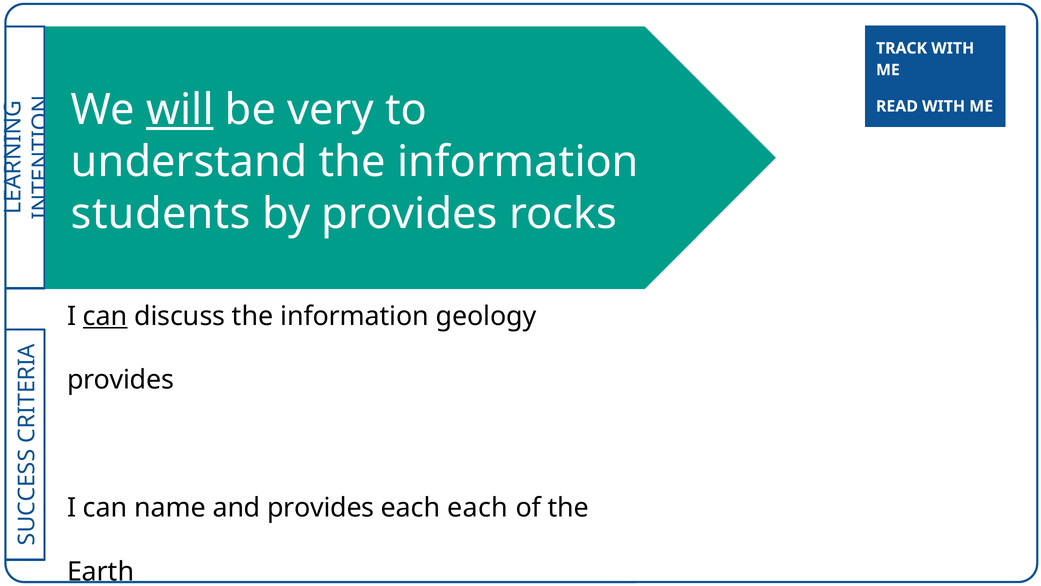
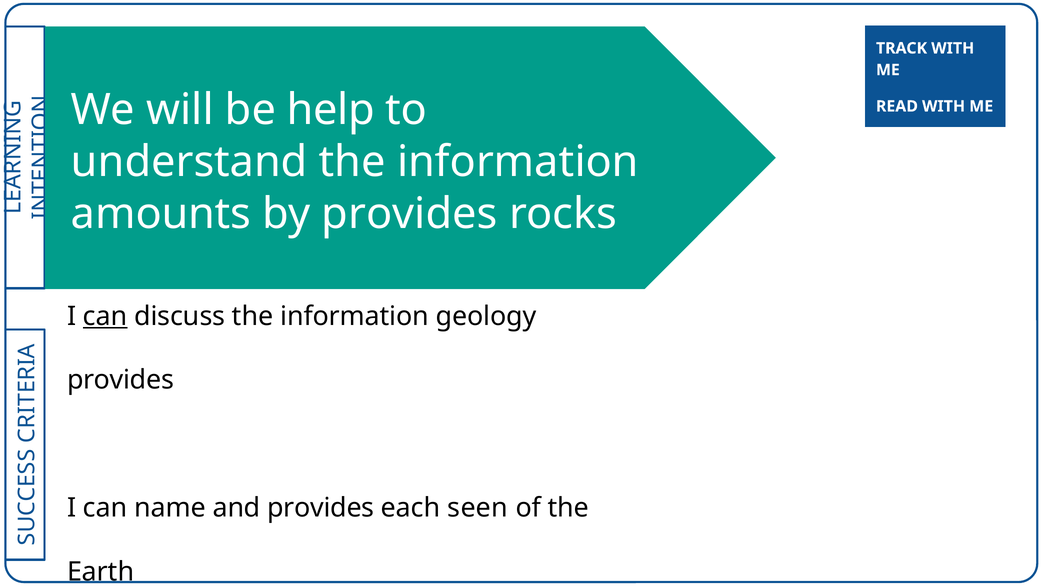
will underline: present -> none
very: very -> help
students: students -> amounts
each each: each -> seen
